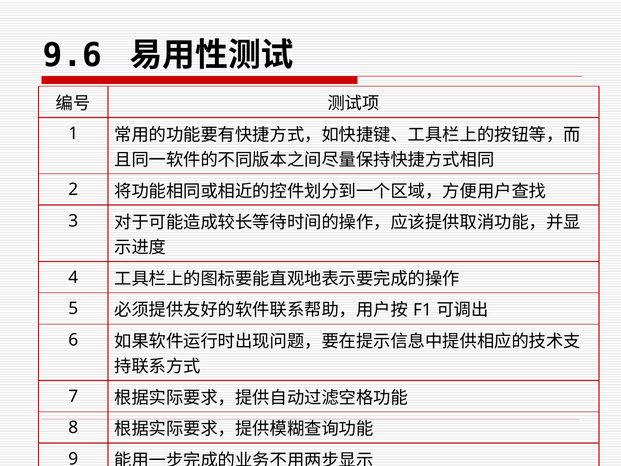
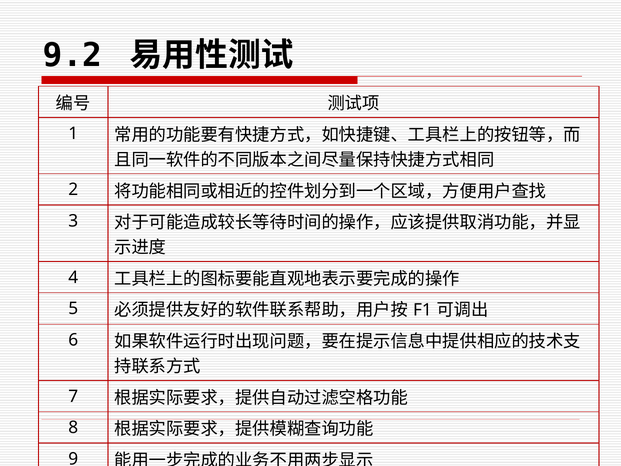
9.6: 9.6 -> 9.2
